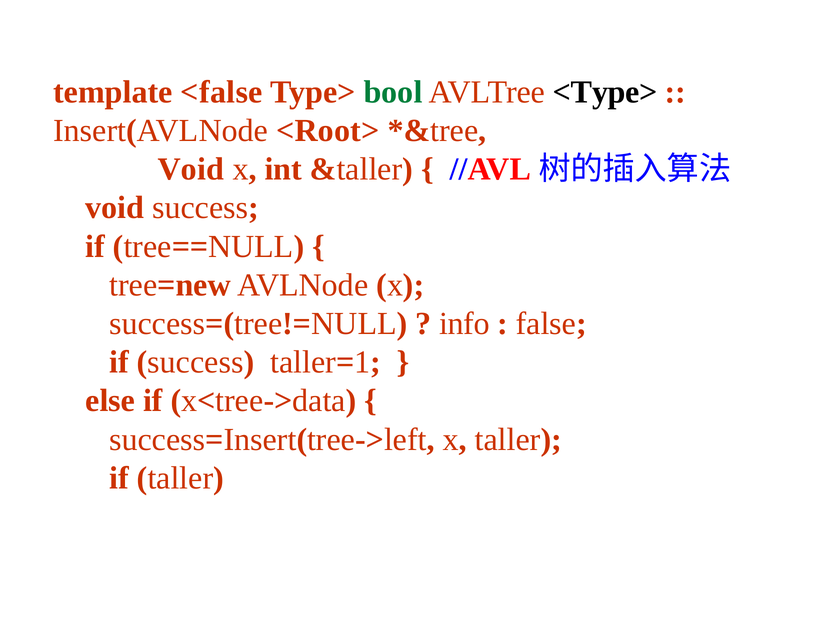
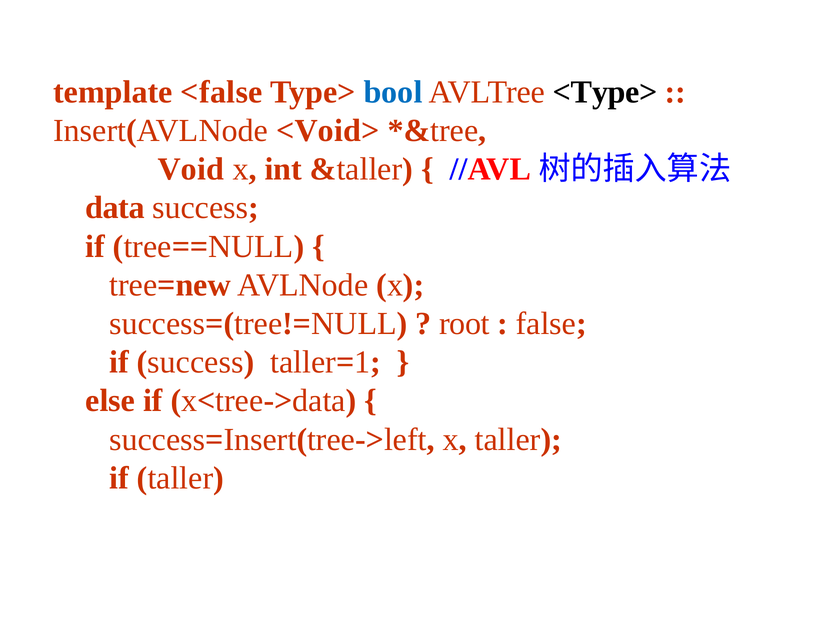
bool colour: green -> blue
<Root>: <Root> -> <Void>
void at (115, 208): void -> data
info: info -> root
